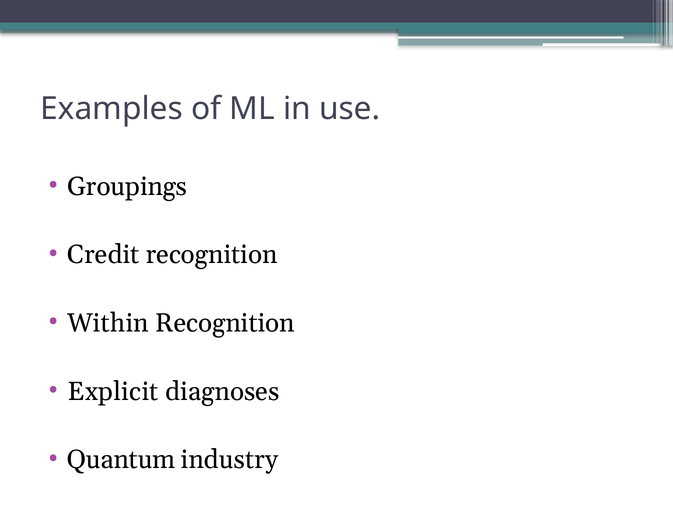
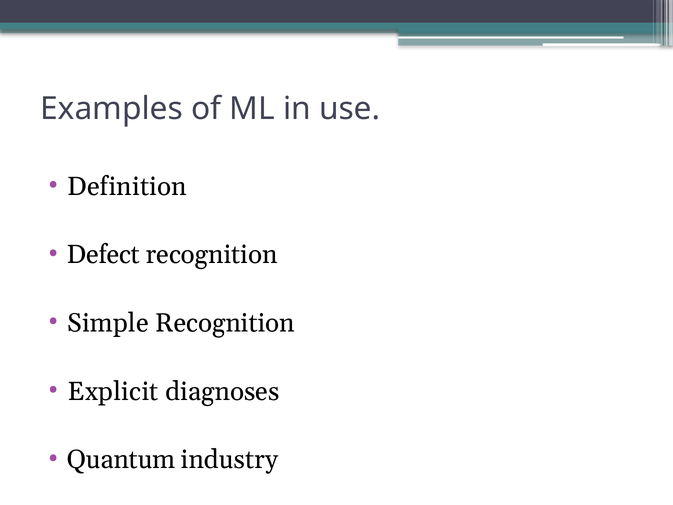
Groupings: Groupings -> Definition
Credit: Credit -> Defect
Within: Within -> Simple
